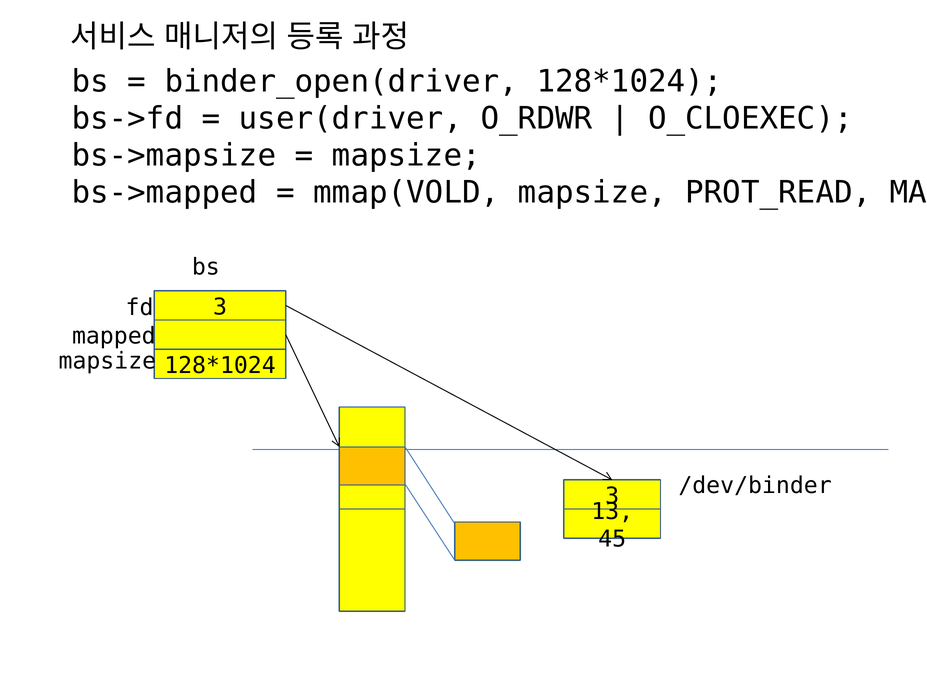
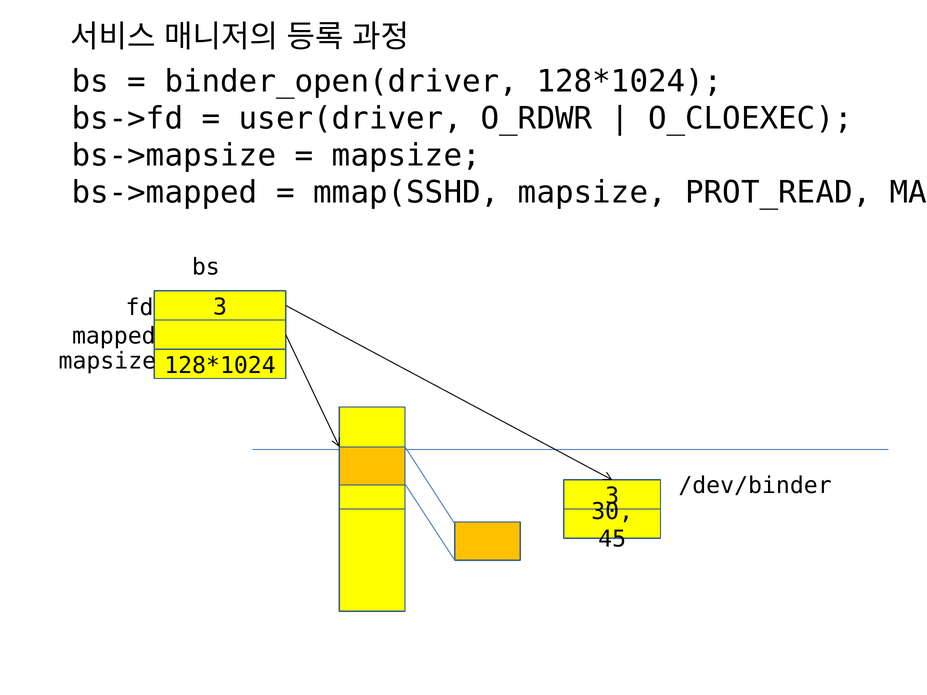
mmap(VOLD: mmap(VOLD -> mmap(SSHD
13: 13 -> 30
